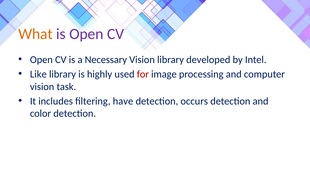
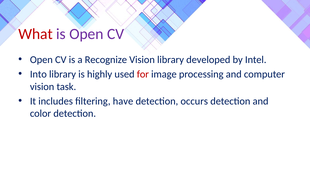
What colour: orange -> red
Necessary: Necessary -> Recognize
Like: Like -> Into
